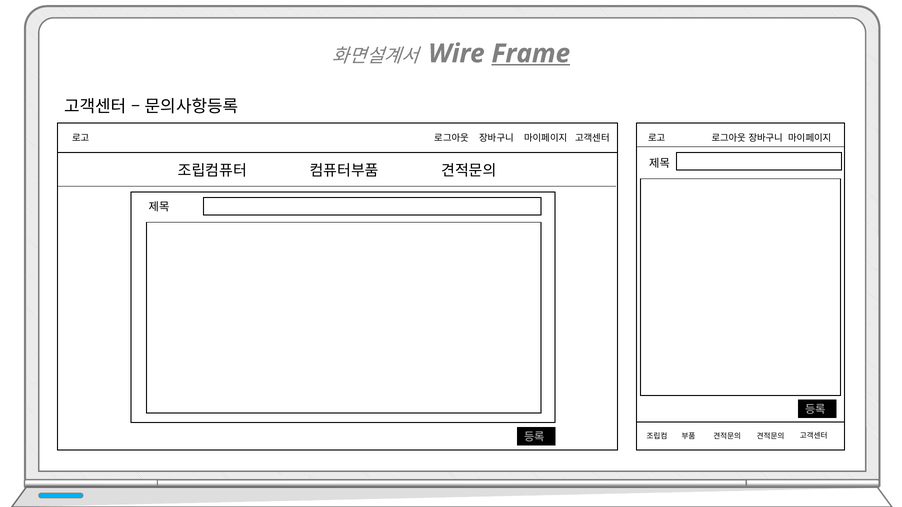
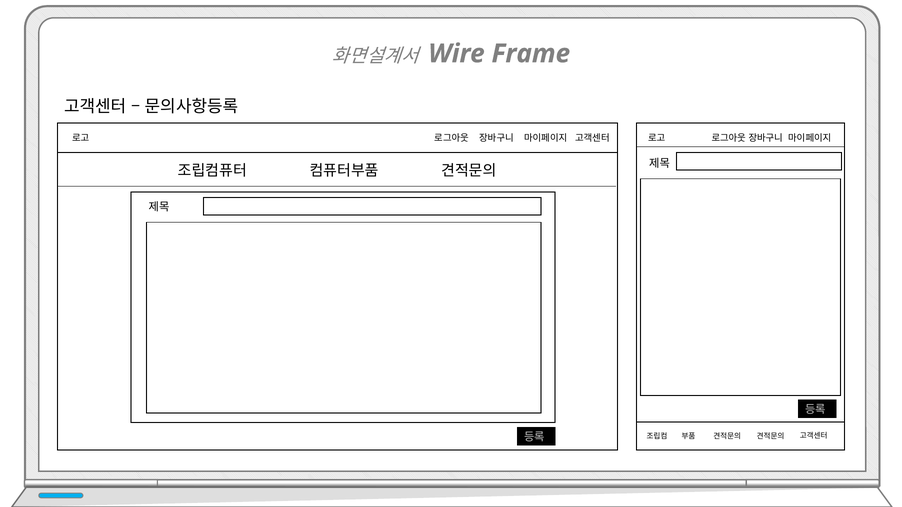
Frame underline: present -> none
